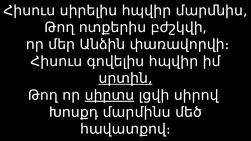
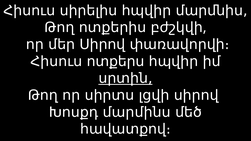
մեր Անձին: Անձին -> Սիրով
գովելիս: գովելիս -> ոտքերս
սիրտս underline: present -> none
